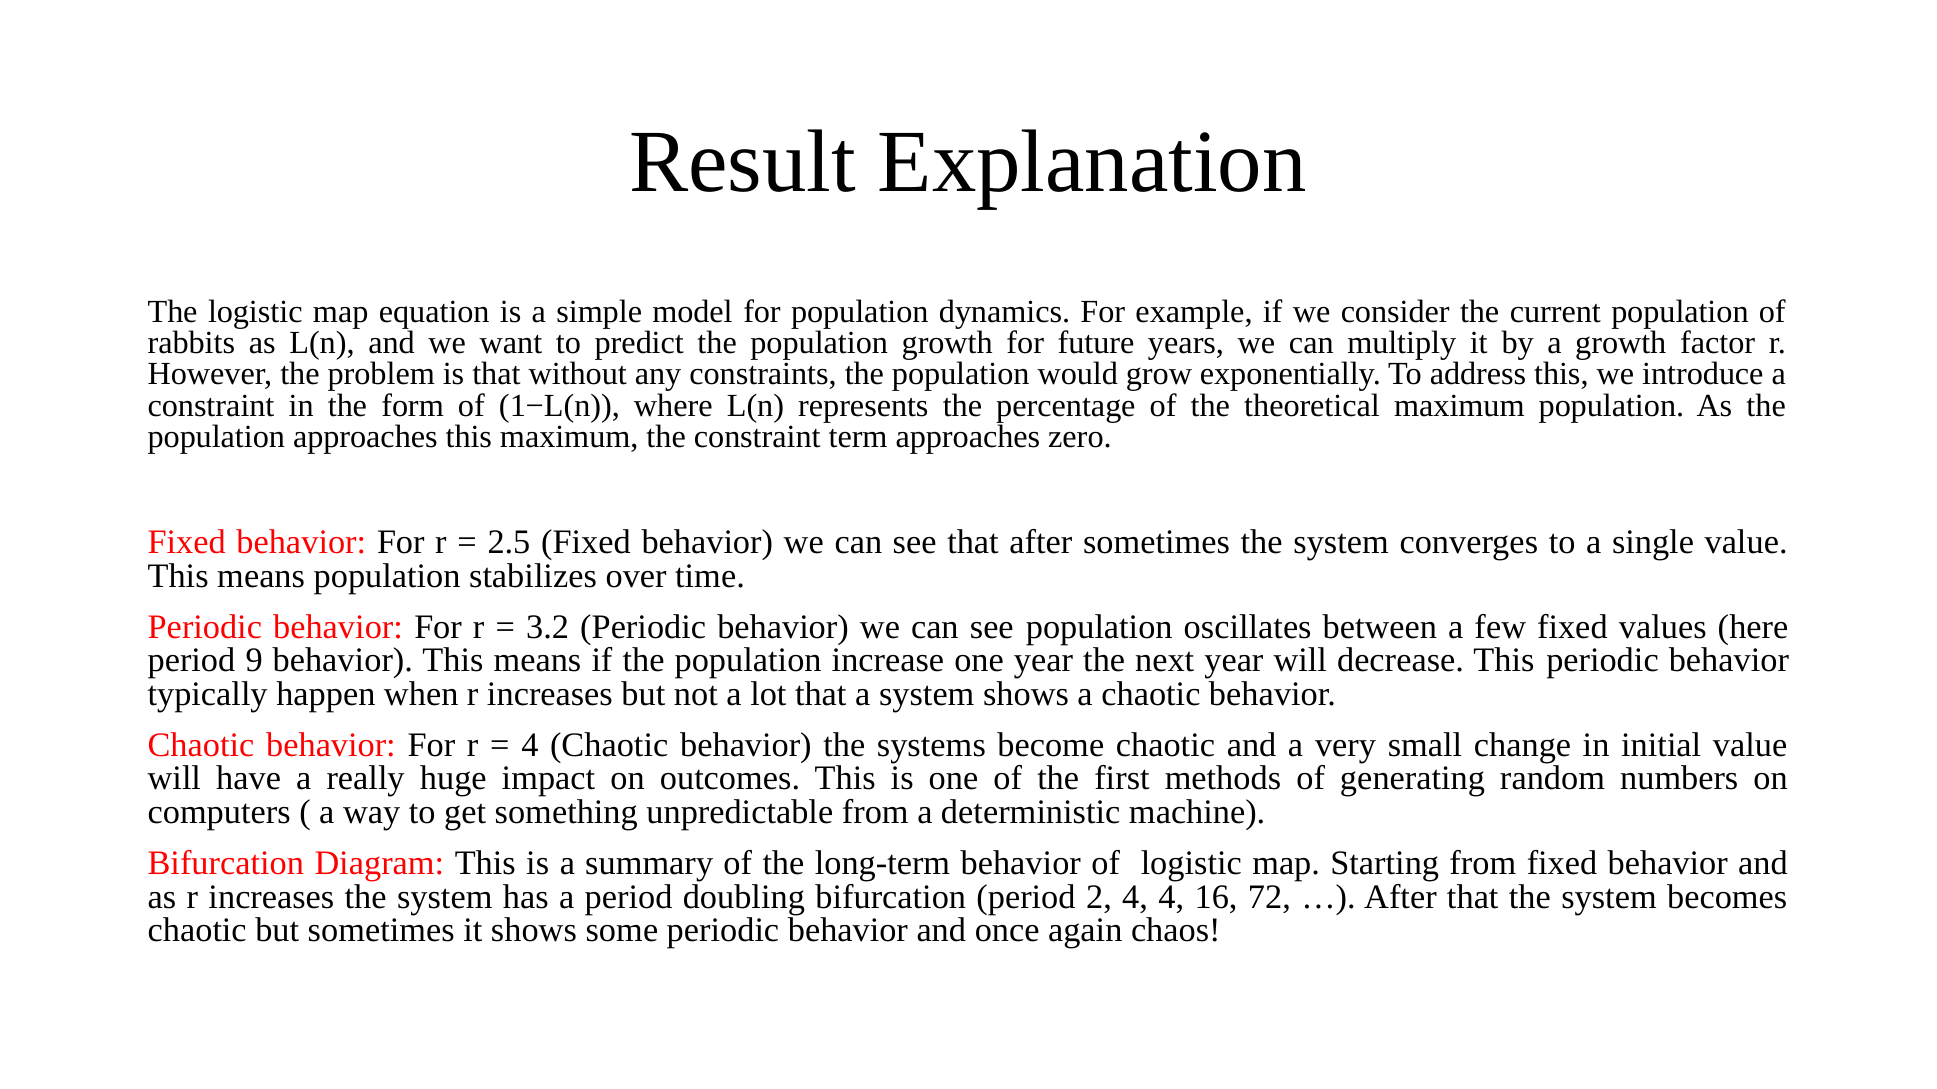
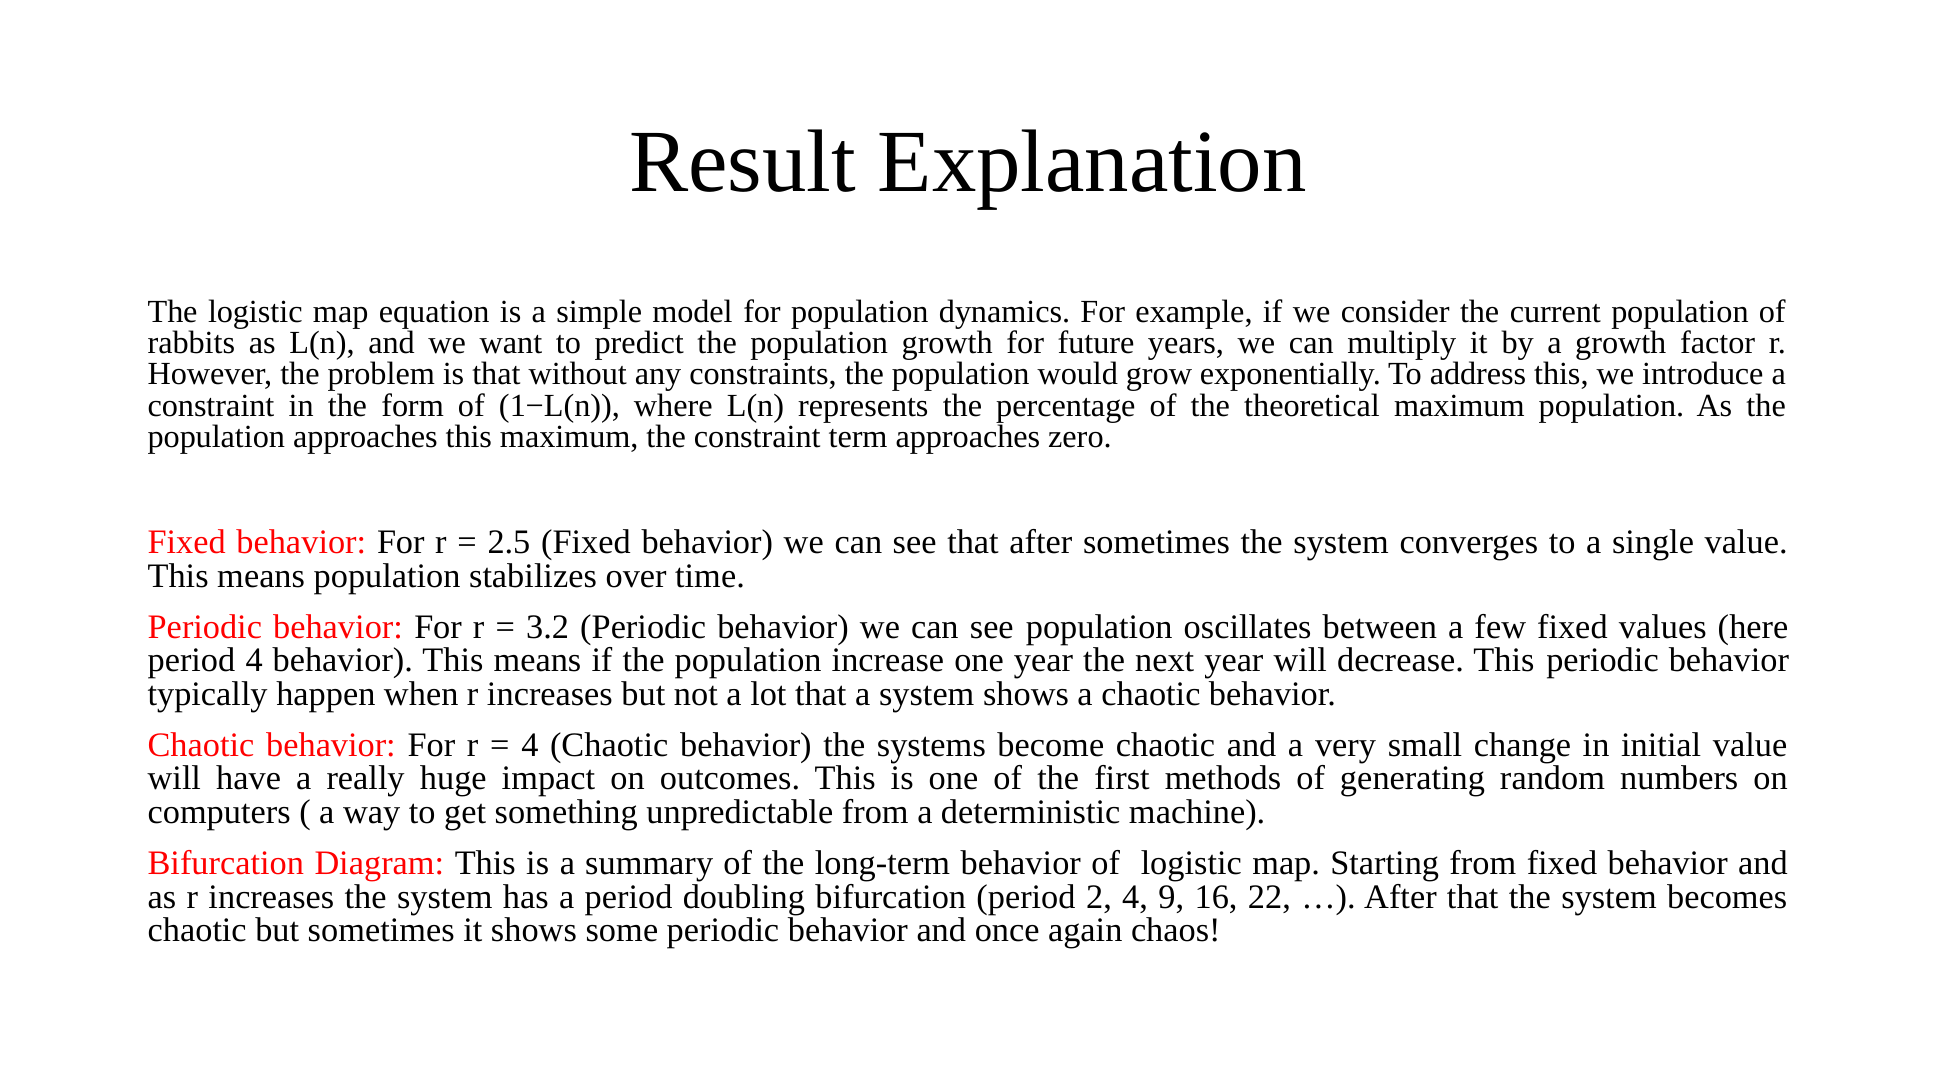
period 9: 9 -> 4
4 4: 4 -> 9
72: 72 -> 22
